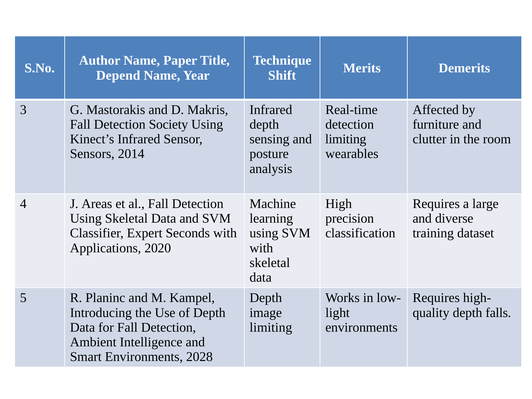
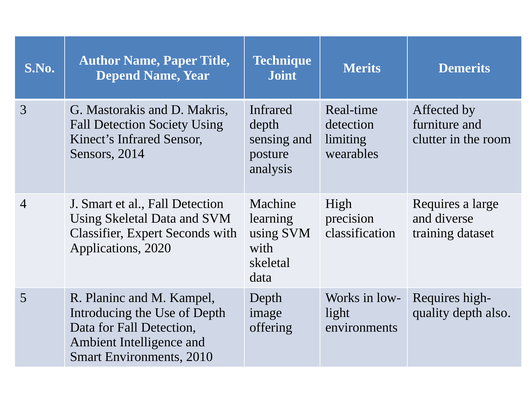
Shift: Shift -> Joint
J Areas: Areas -> Smart
falls: falls -> also
limiting at (271, 327): limiting -> offering
2028: 2028 -> 2010
